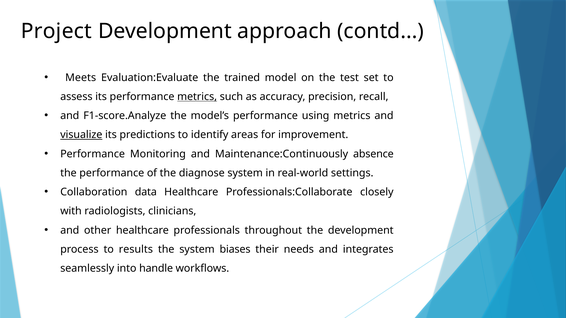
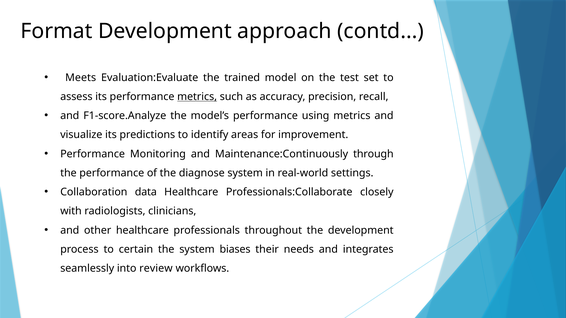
Project: Project -> Format
visualize underline: present -> none
absence: absence -> through
results: results -> certain
handle: handle -> review
